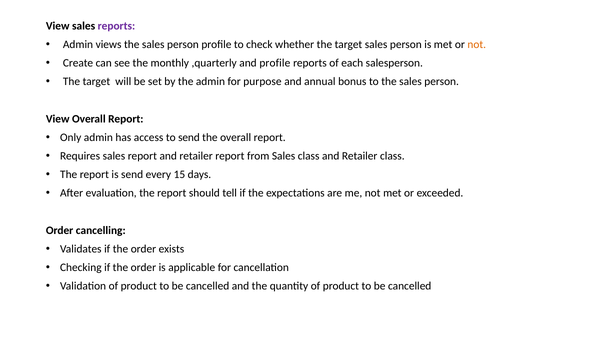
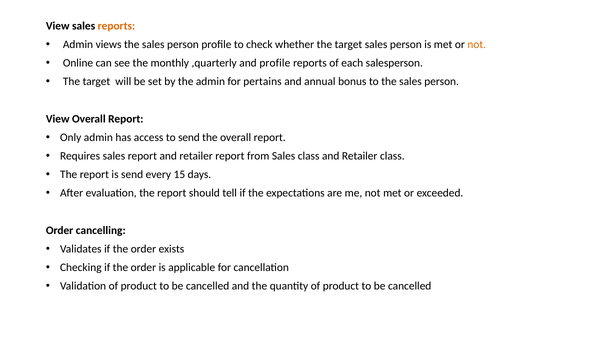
reports at (116, 26) colour: purple -> orange
Create: Create -> Online
purpose: purpose -> pertains
